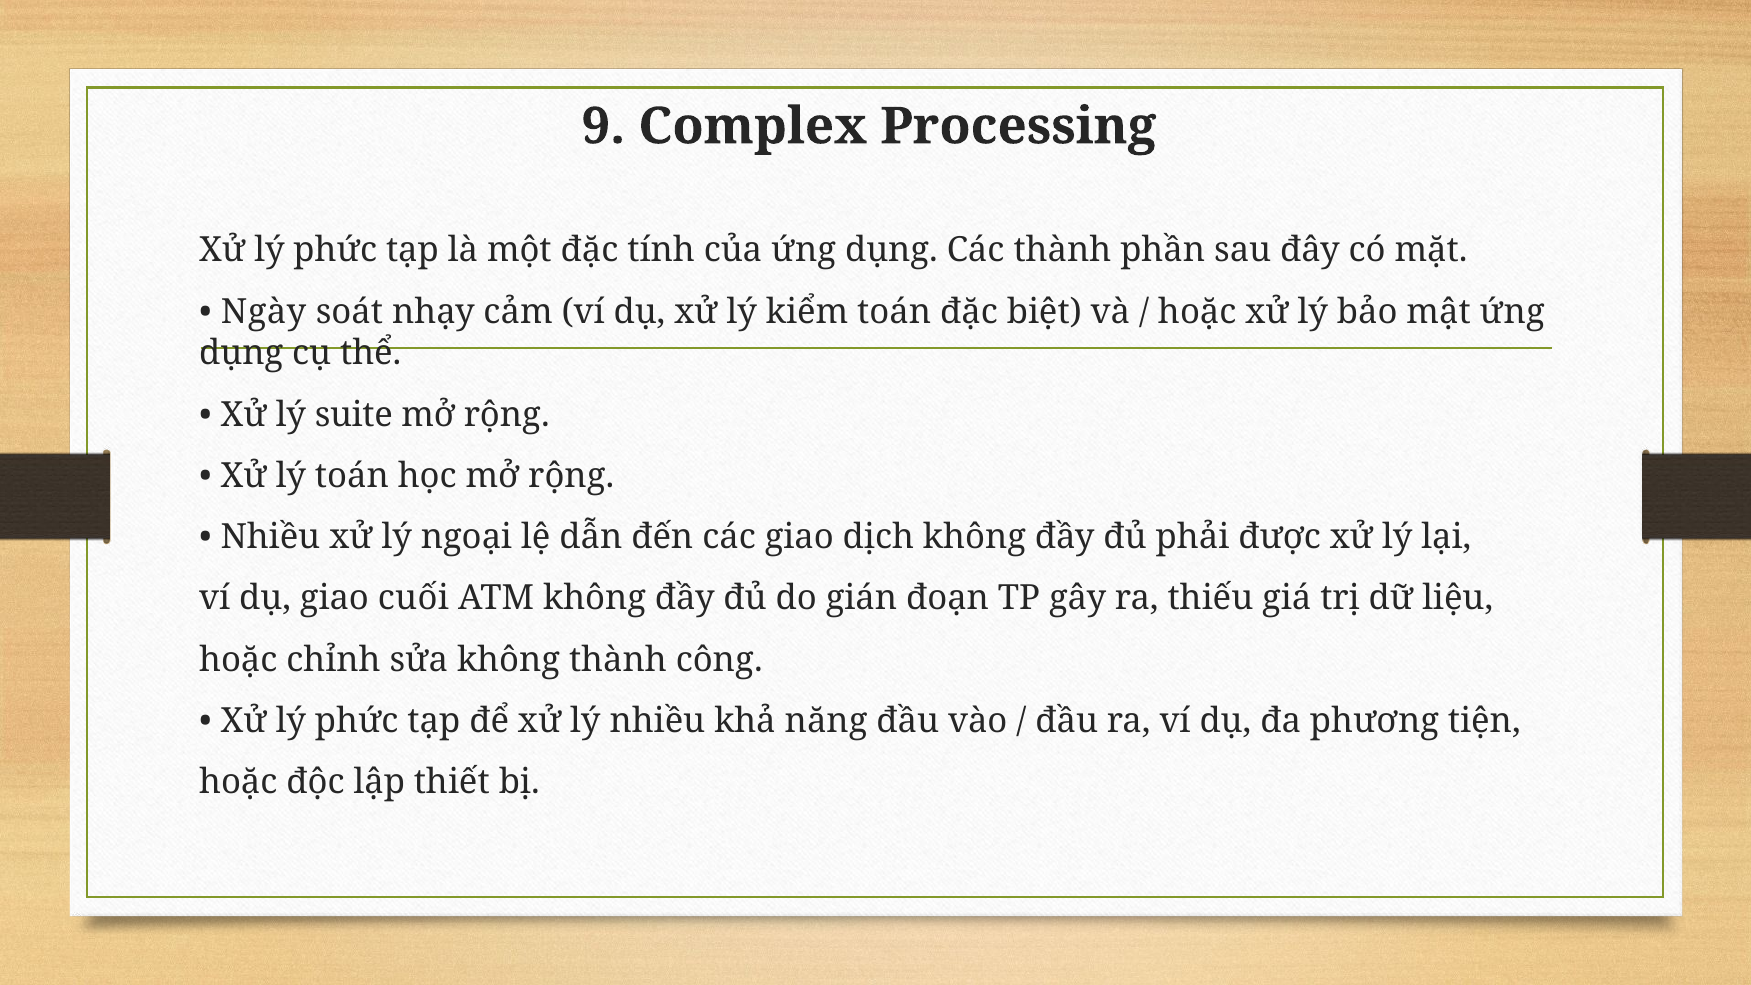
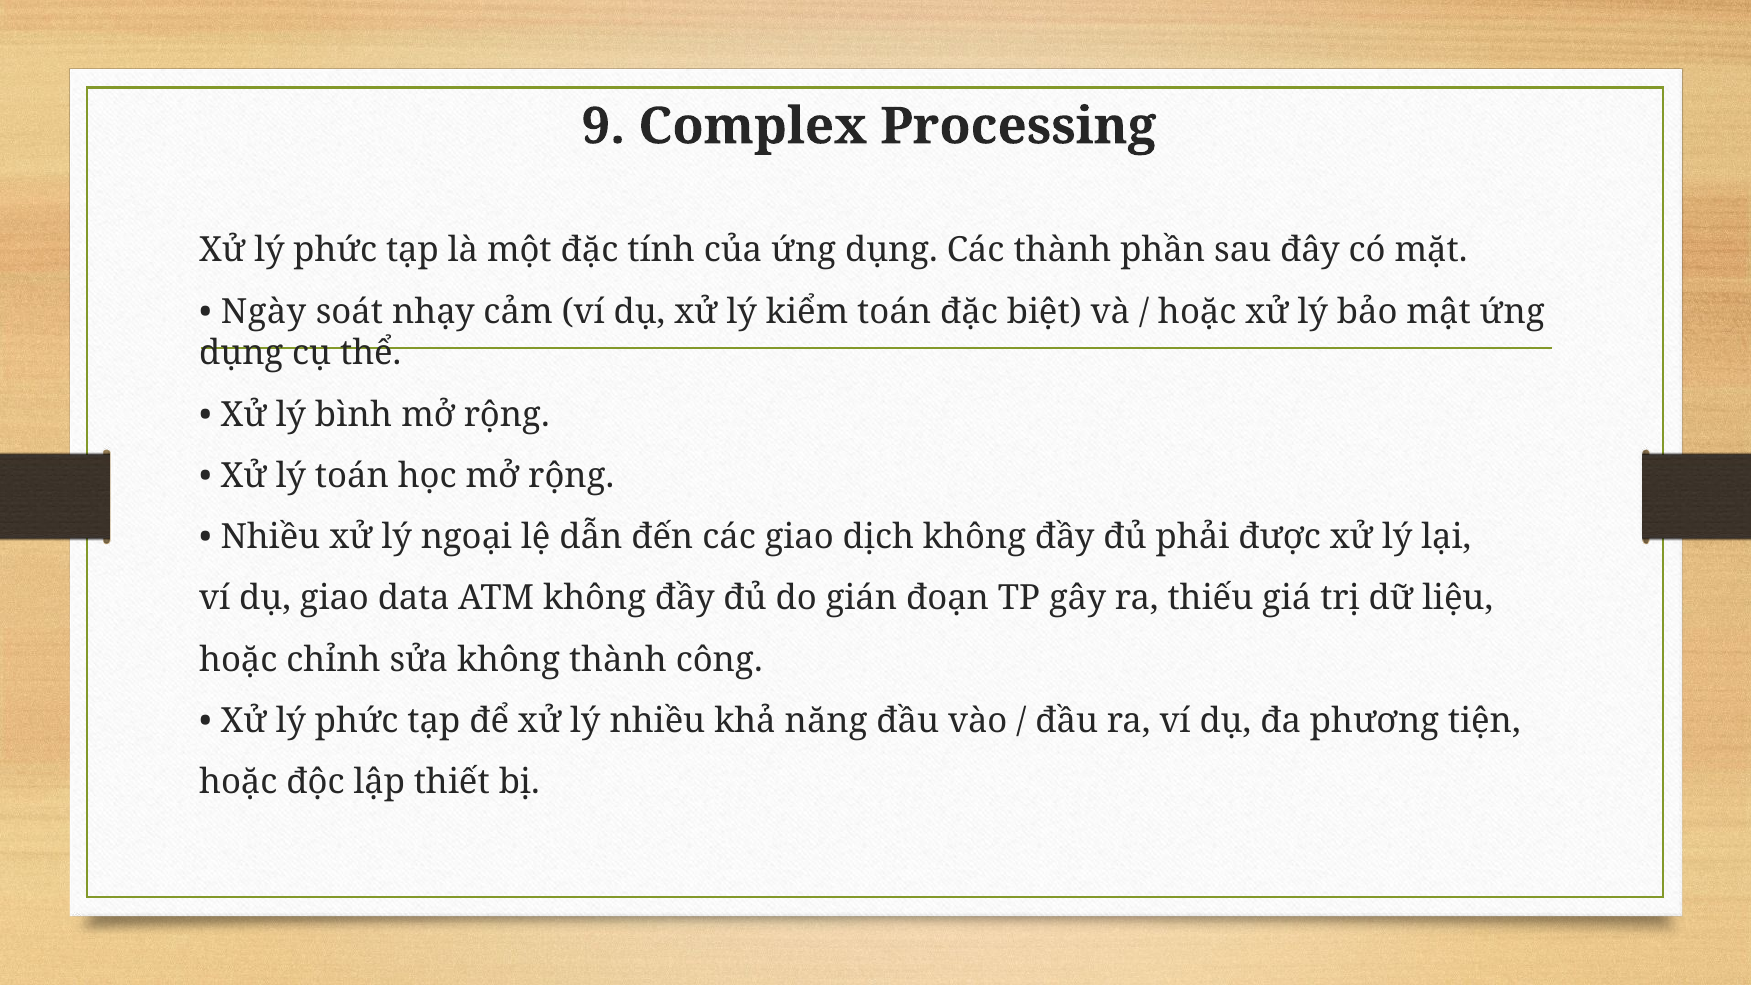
suite: suite -> bình
cuối: cuối -> data
